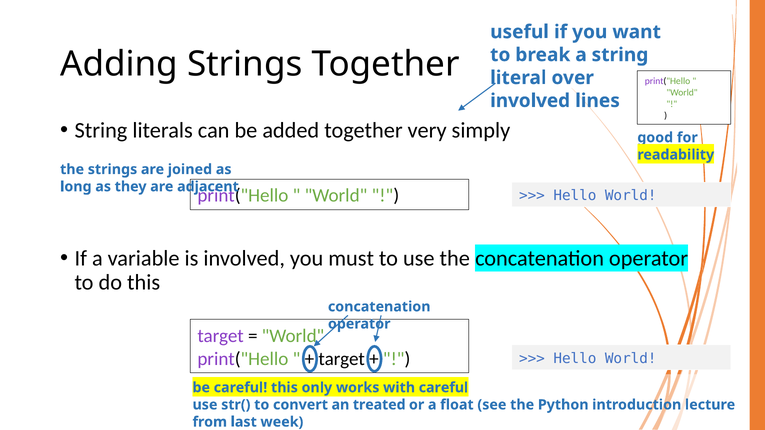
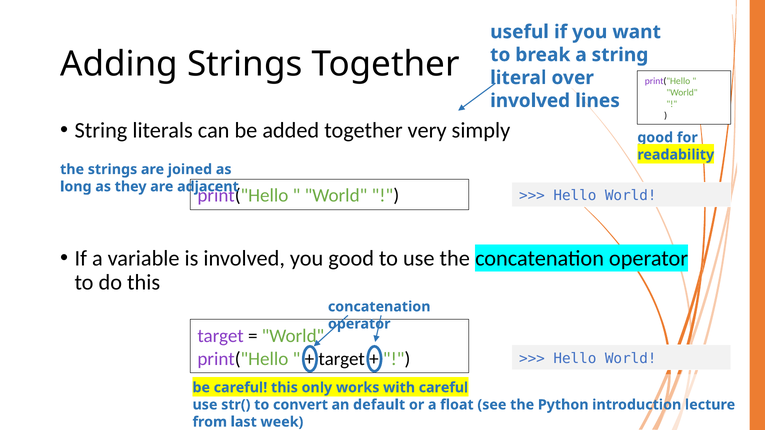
you must: must -> good
treated: treated -> default
